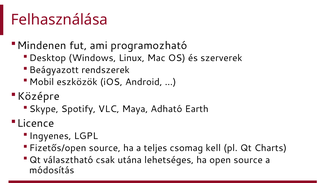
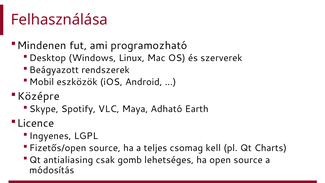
választható: választható -> antialiasing
utána: utána -> gomb
